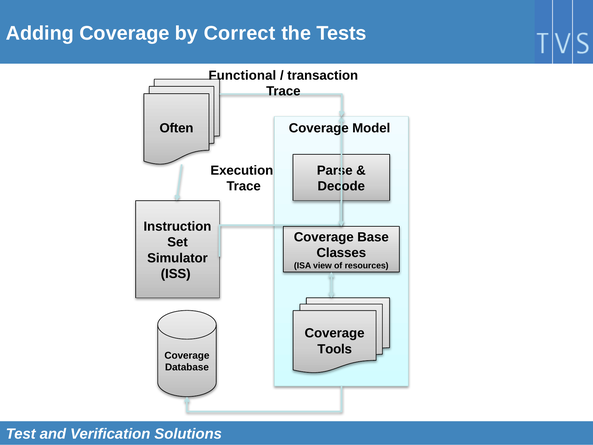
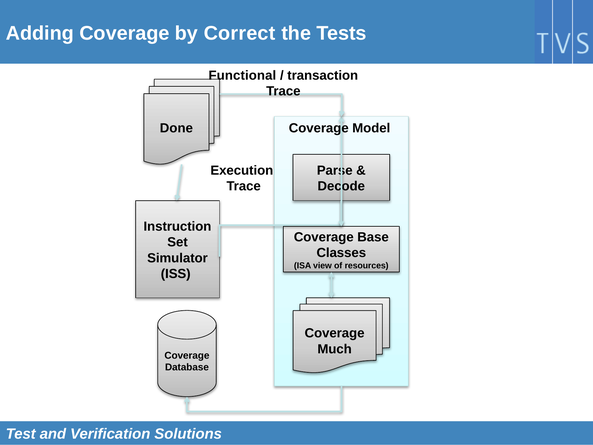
Often: Often -> Done
Tools: Tools -> Much
